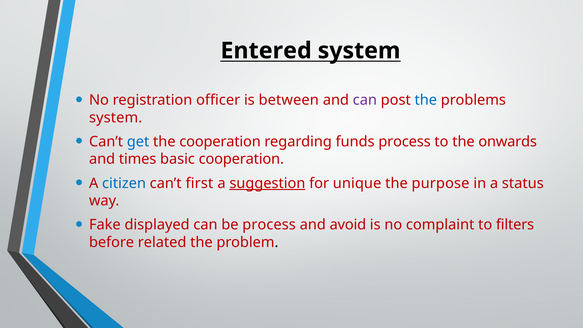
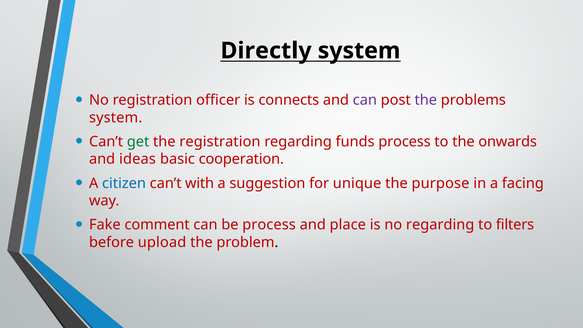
Entered: Entered -> Directly
between: between -> connects
the at (426, 100) colour: blue -> purple
get colour: blue -> green
the cooperation: cooperation -> registration
times: times -> ideas
first: first -> with
suggestion underline: present -> none
status: status -> facing
displayed: displayed -> comment
avoid: avoid -> place
no complaint: complaint -> regarding
related: related -> upload
